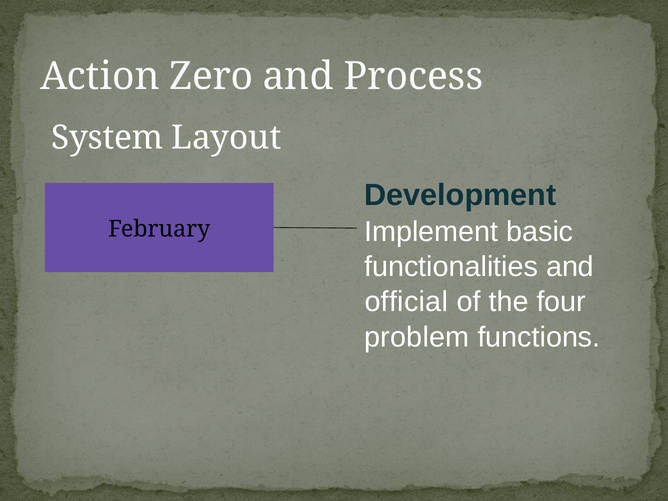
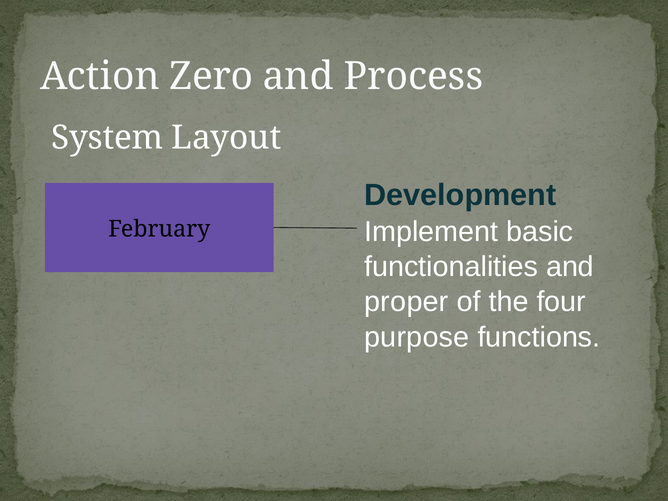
official: official -> proper
problem: problem -> purpose
